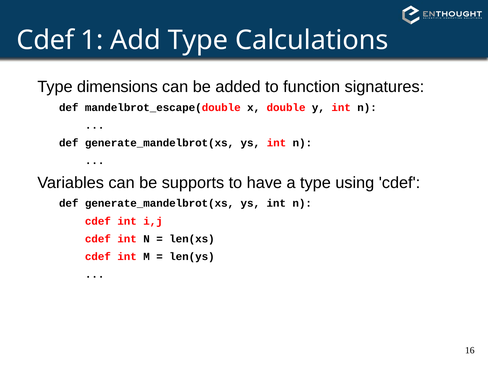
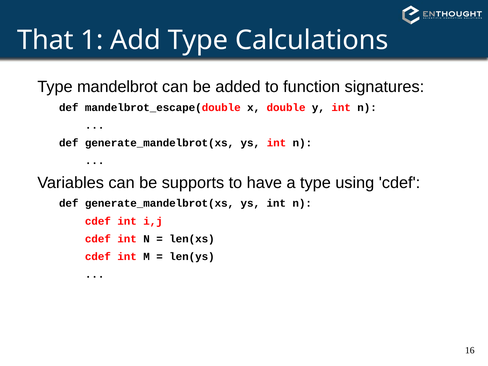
Cdef at (45, 40): Cdef -> That
dimensions: dimensions -> mandelbrot
